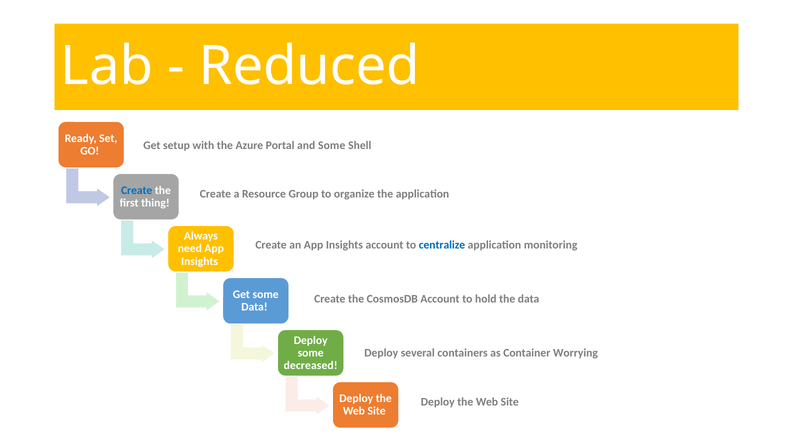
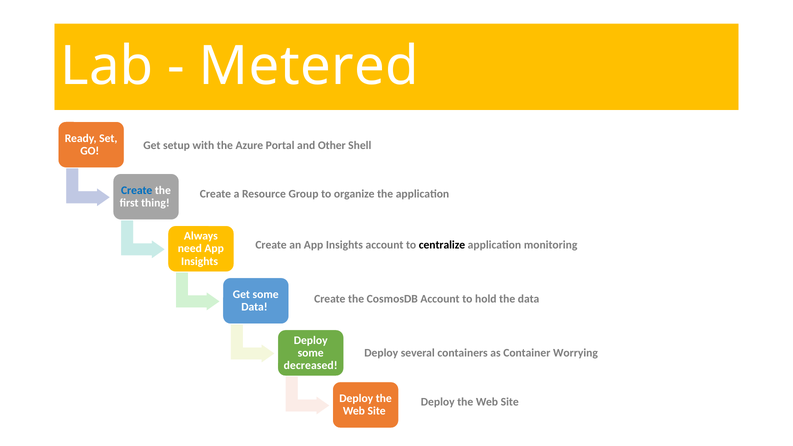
Reduced: Reduced -> Metered
and Some: Some -> Other
centralize colour: blue -> black
